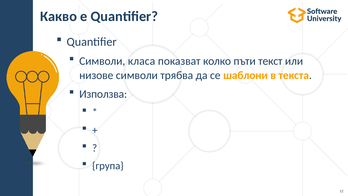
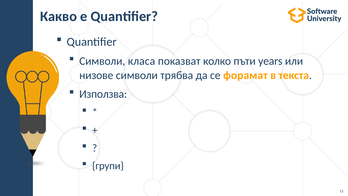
текст: текст -> years
шаблони: шаблони -> форамат
група: група -> групи
